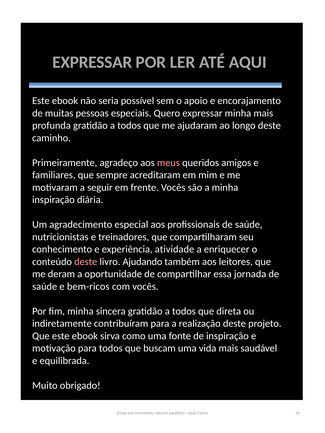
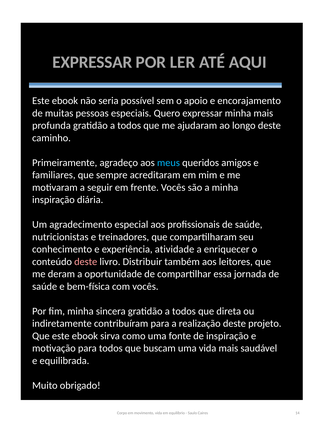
meus colour: pink -> light blue
Ajudando: Ajudando -> Distribuir
bem-ricos: bem-ricos -> bem-física
